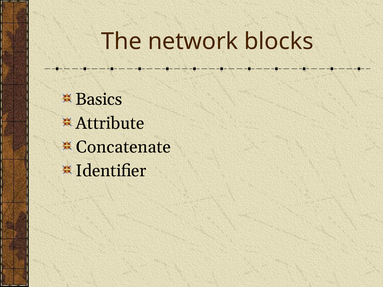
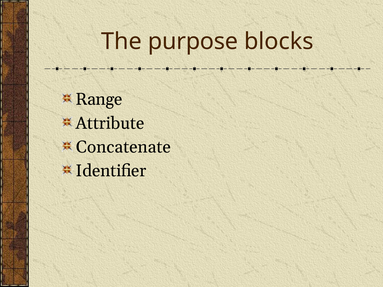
network: network -> purpose
Basics: Basics -> Range
